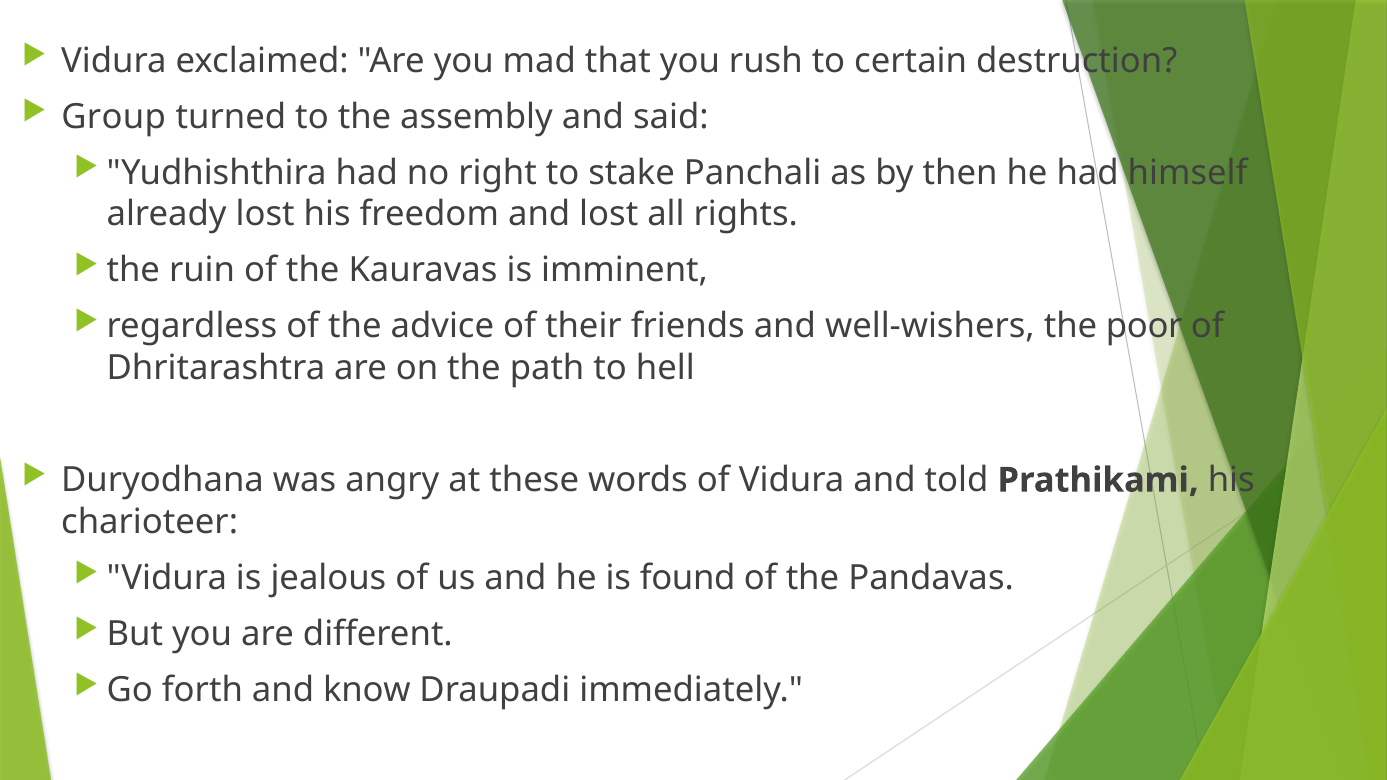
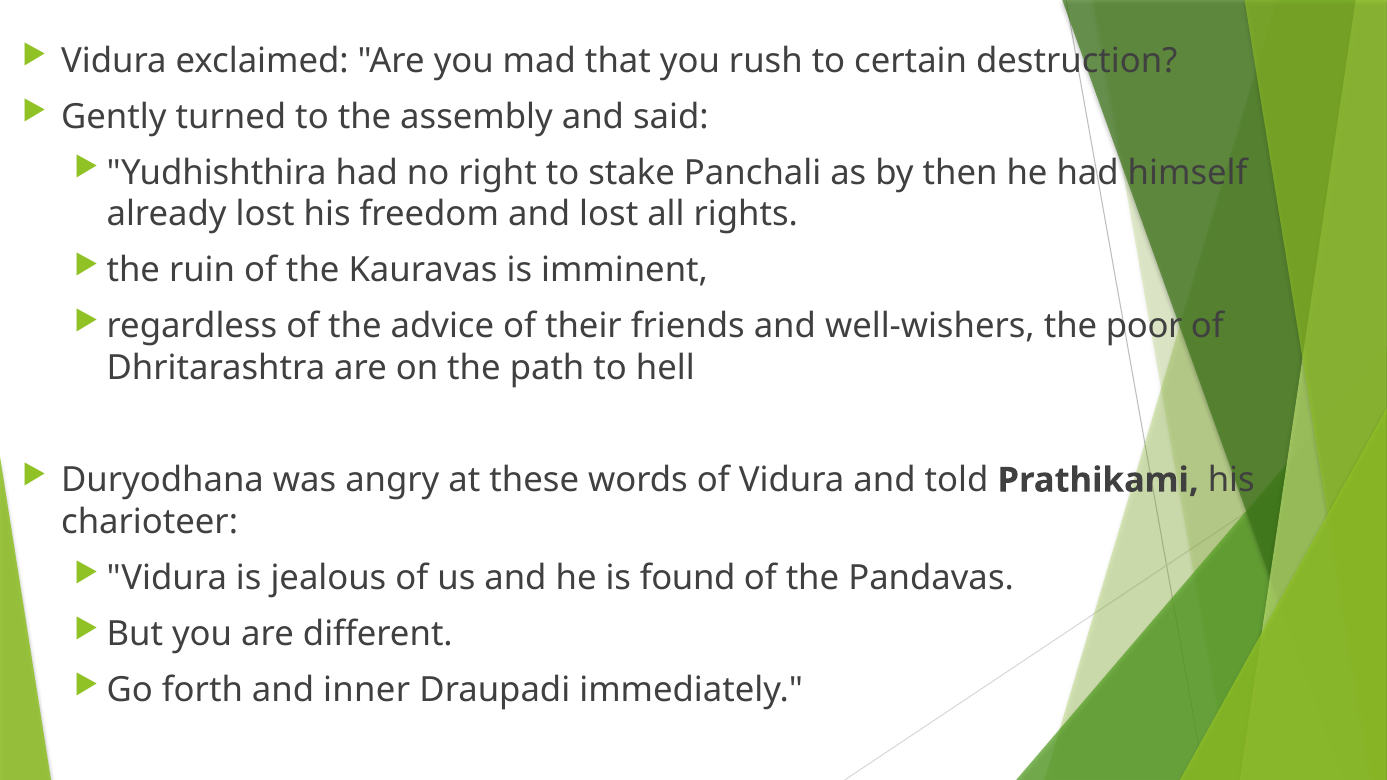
Group: Group -> Gently
know: know -> inner
